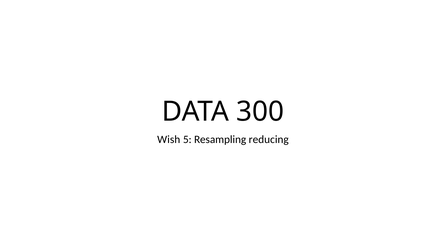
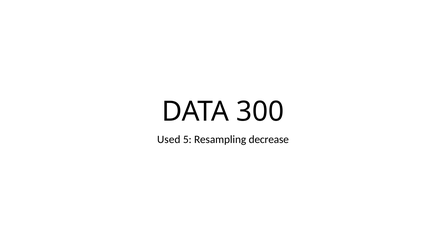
Wish: Wish -> Used
reducing: reducing -> decrease
